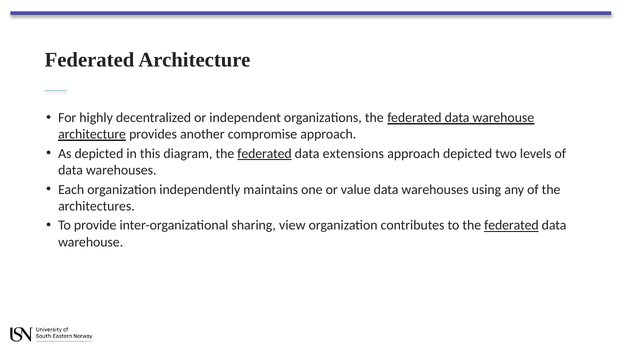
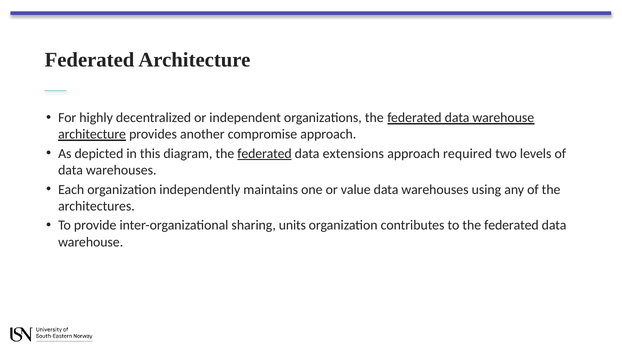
approach depicted: depicted -> required
view: view -> units
federated at (511, 225) underline: present -> none
